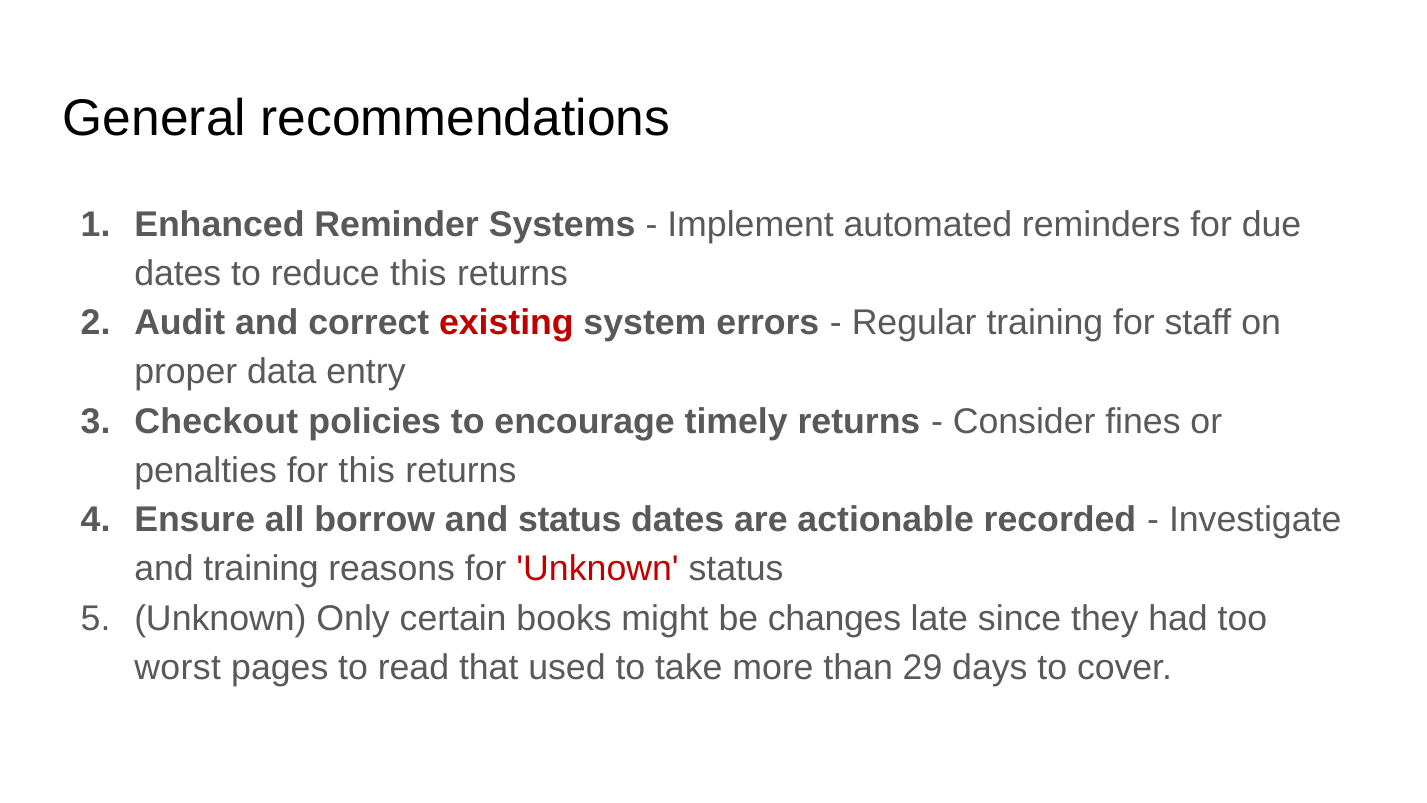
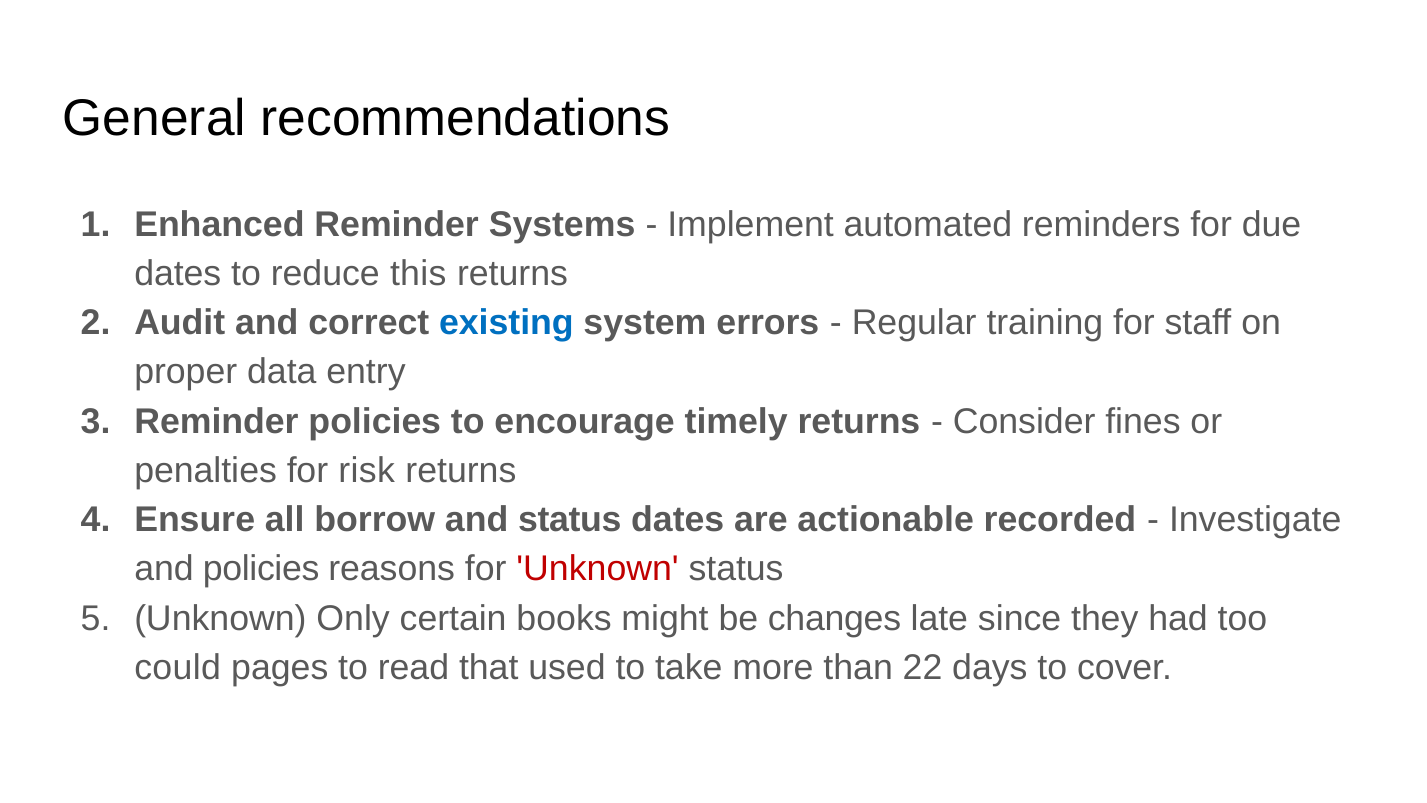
existing colour: red -> blue
Checkout at (216, 421): Checkout -> Reminder
for this: this -> risk
and training: training -> policies
worst: worst -> could
29: 29 -> 22
